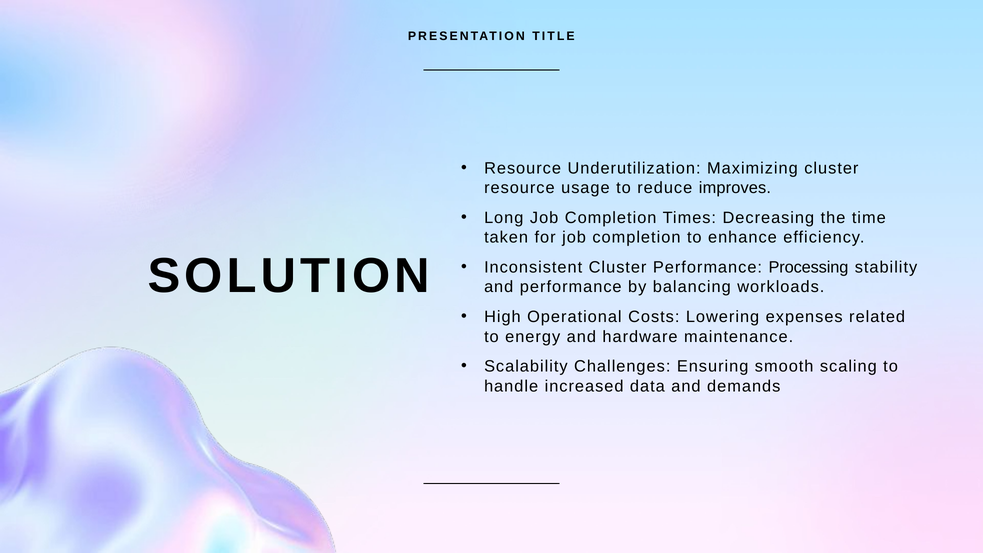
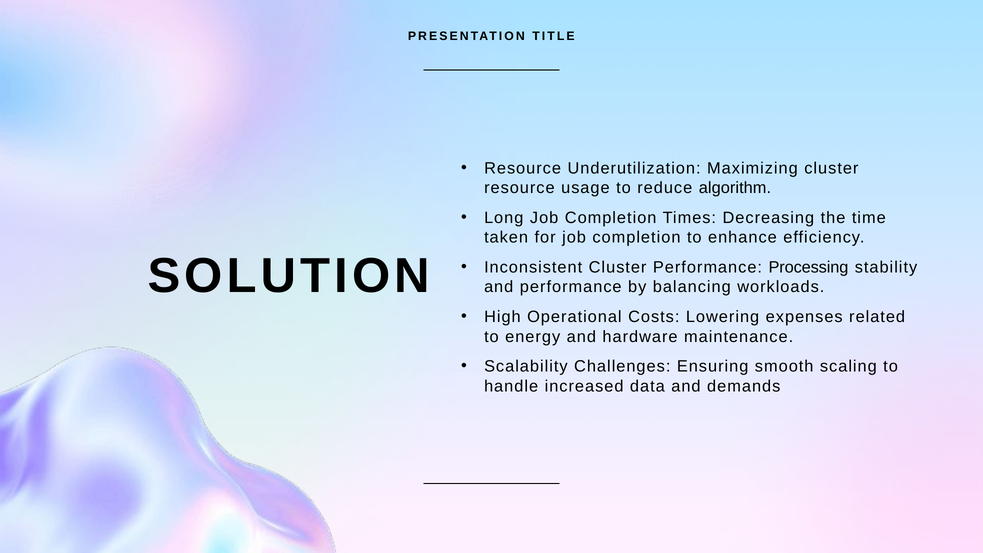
improves: improves -> algorithm
